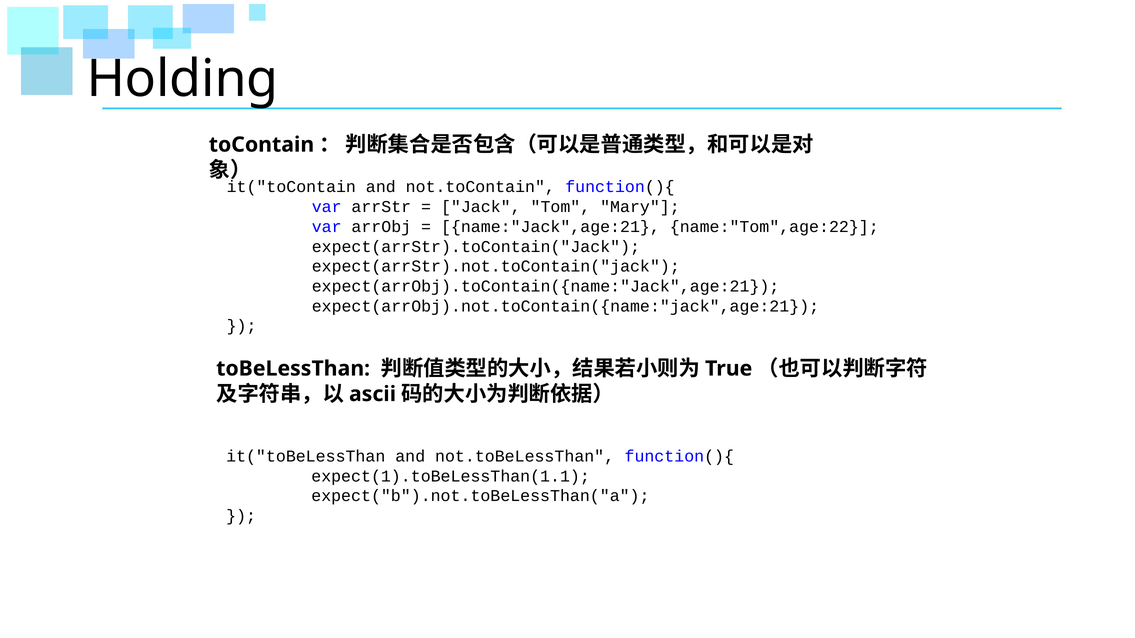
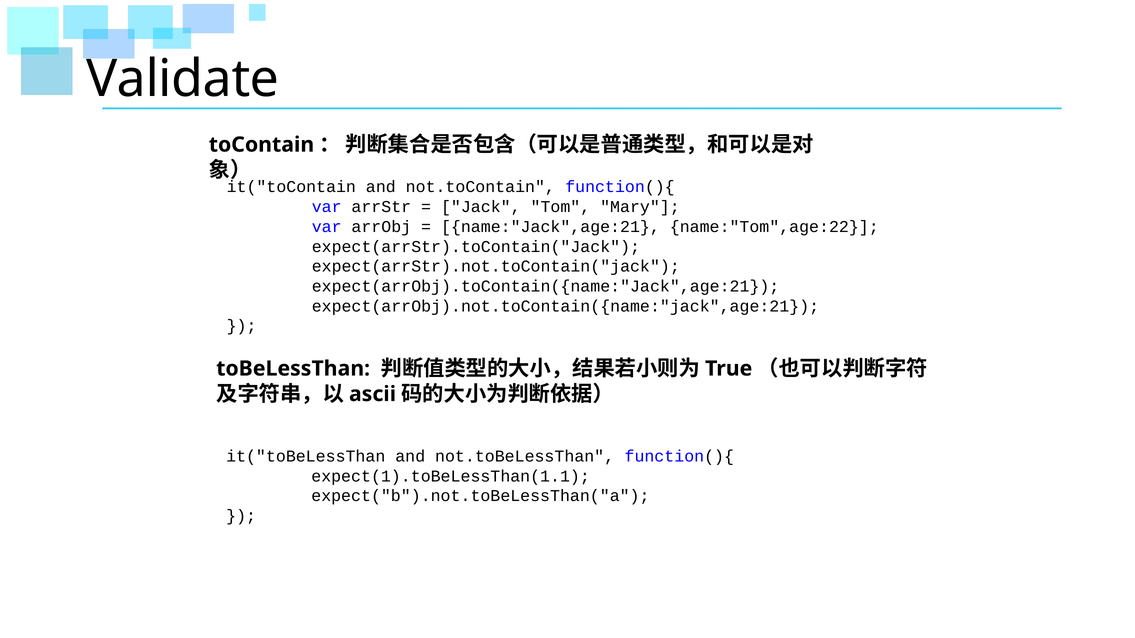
Holding: Holding -> Validate
